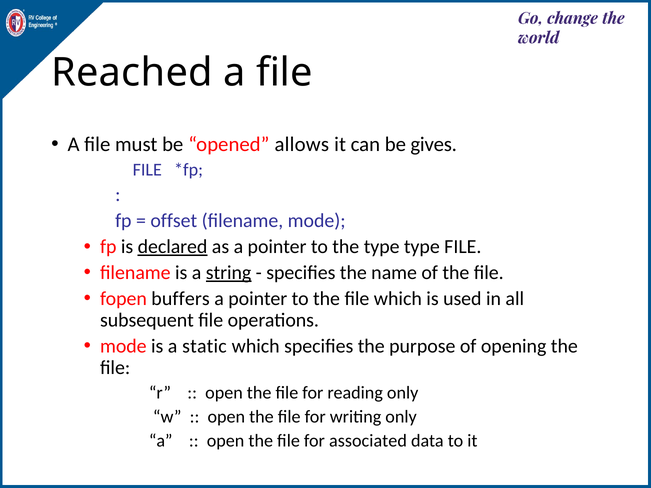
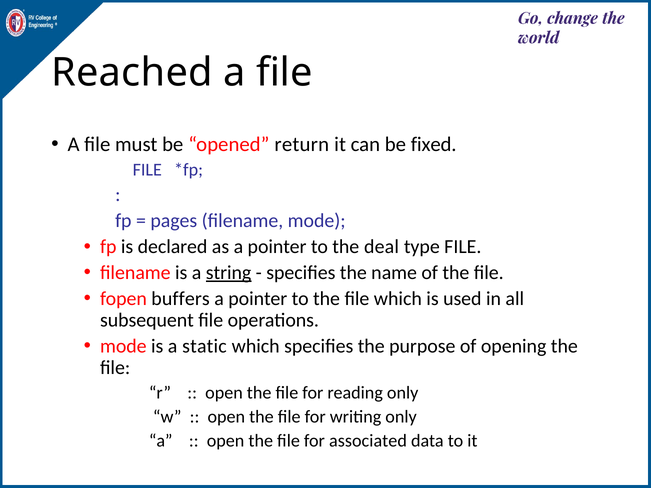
allows: allows -> return
gives: gives -> fixed
offset: offset -> pages
declared underline: present -> none
the type: type -> deal
